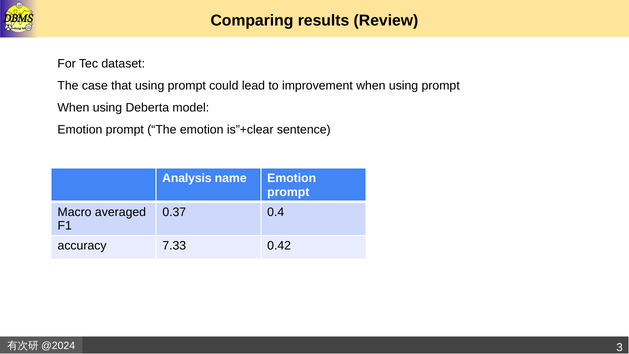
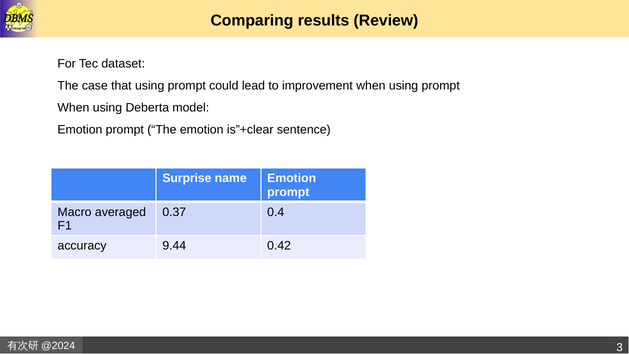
Analysis: Analysis -> Surprise
7.33: 7.33 -> 9.44
